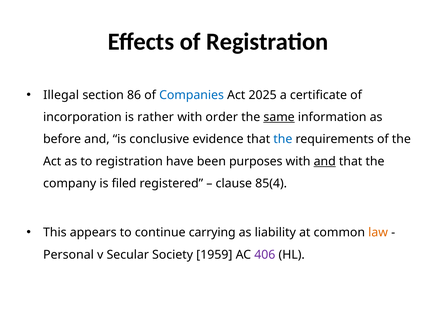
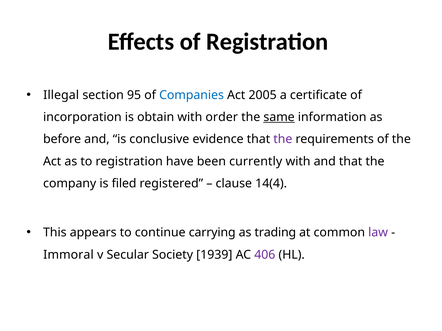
86: 86 -> 95
2025: 2025 -> 2005
rather: rather -> obtain
the at (283, 139) colour: blue -> purple
purposes: purposes -> currently
and at (325, 162) underline: present -> none
85(4: 85(4 -> 14(4
liability: liability -> trading
law colour: orange -> purple
Personal: Personal -> Immoral
1959: 1959 -> 1939
